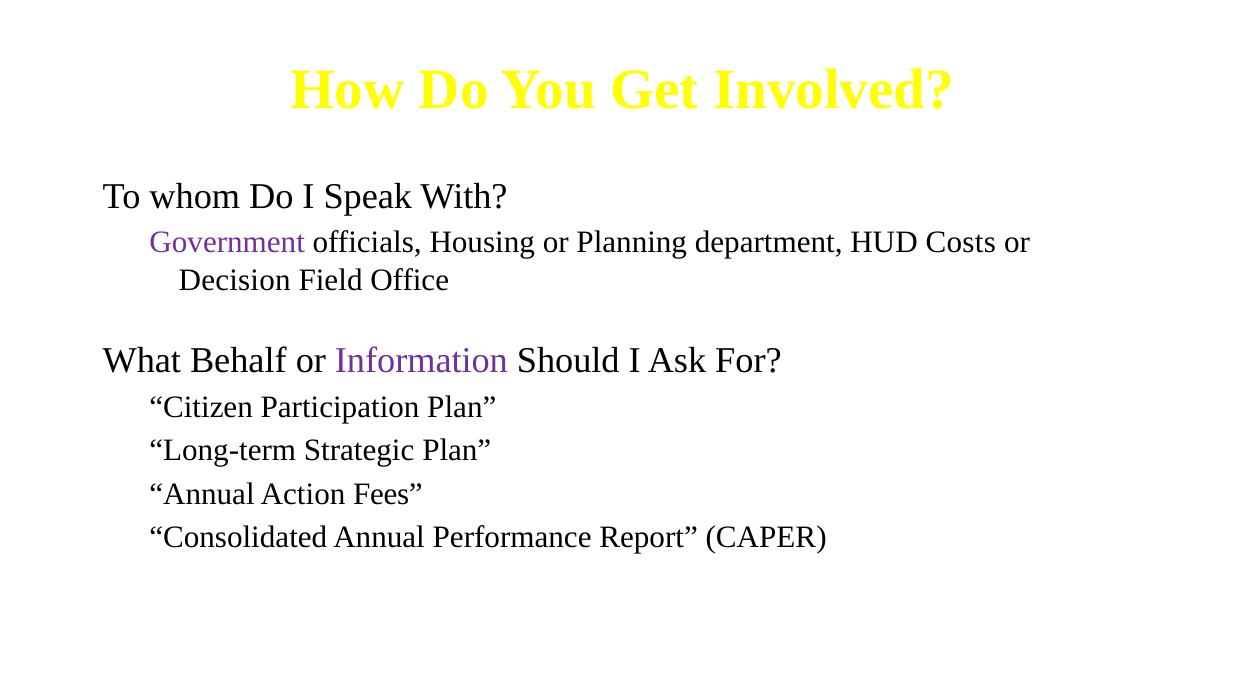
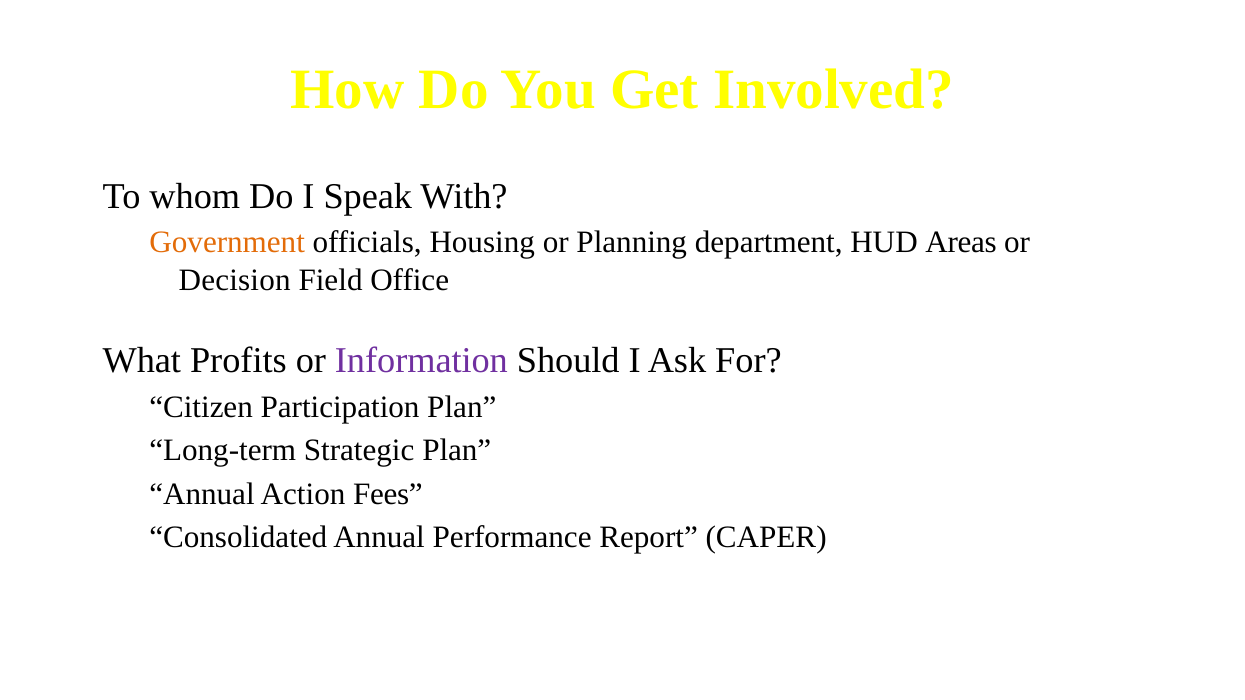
Government colour: purple -> orange
Costs: Costs -> Areas
Behalf: Behalf -> Profits
